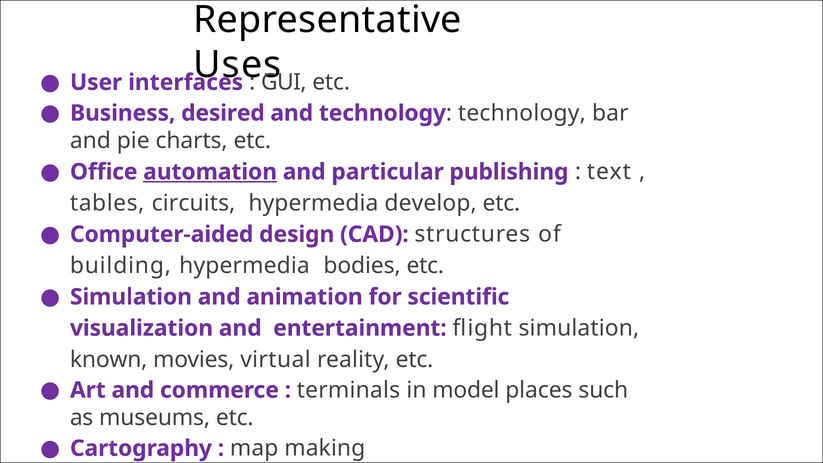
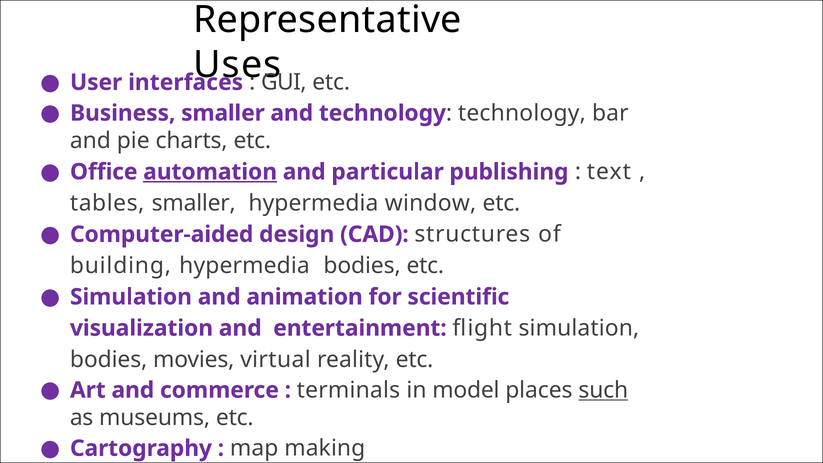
Business desired: desired -> smaller
tables circuits: circuits -> smaller
develop: develop -> window
known at (109, 359): known -> bodies
such underline: none -> present
